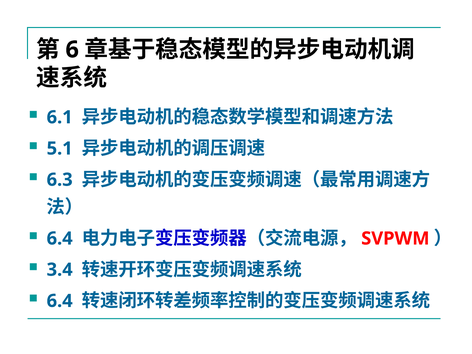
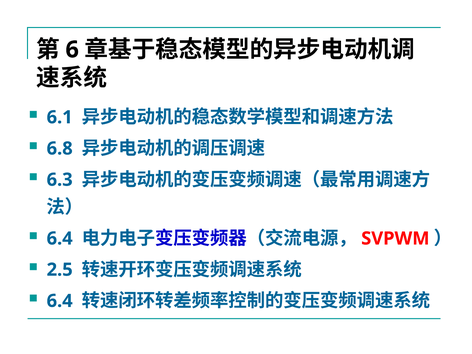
5.1: 5.1 -> 6.8
3.4: 3.4 -> 2.5
